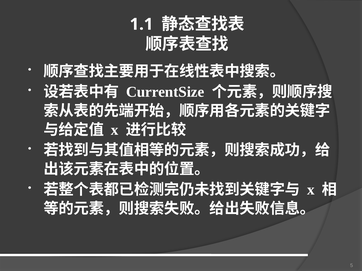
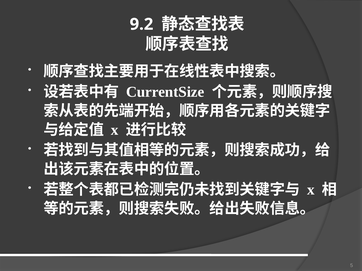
1.1: 1.1 -> 9.2
